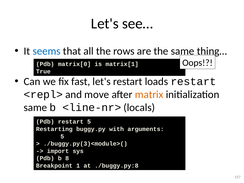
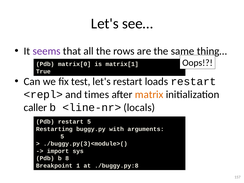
seems colour: blue -> purple
fast: fast -> test
move: move -> times
same at (35, 108): same -> caller
